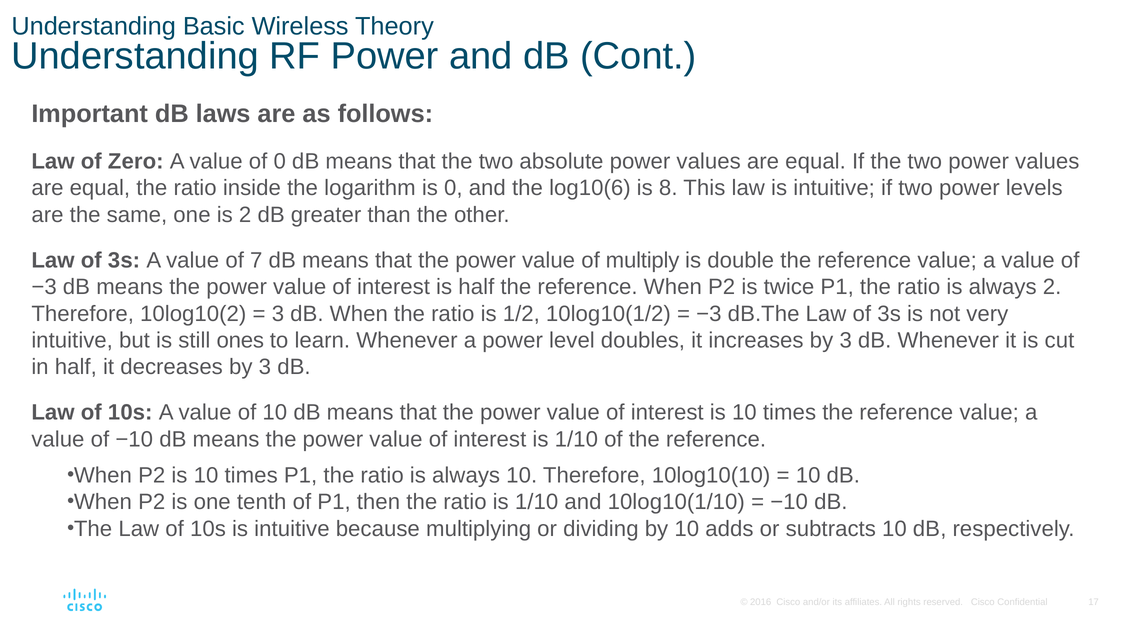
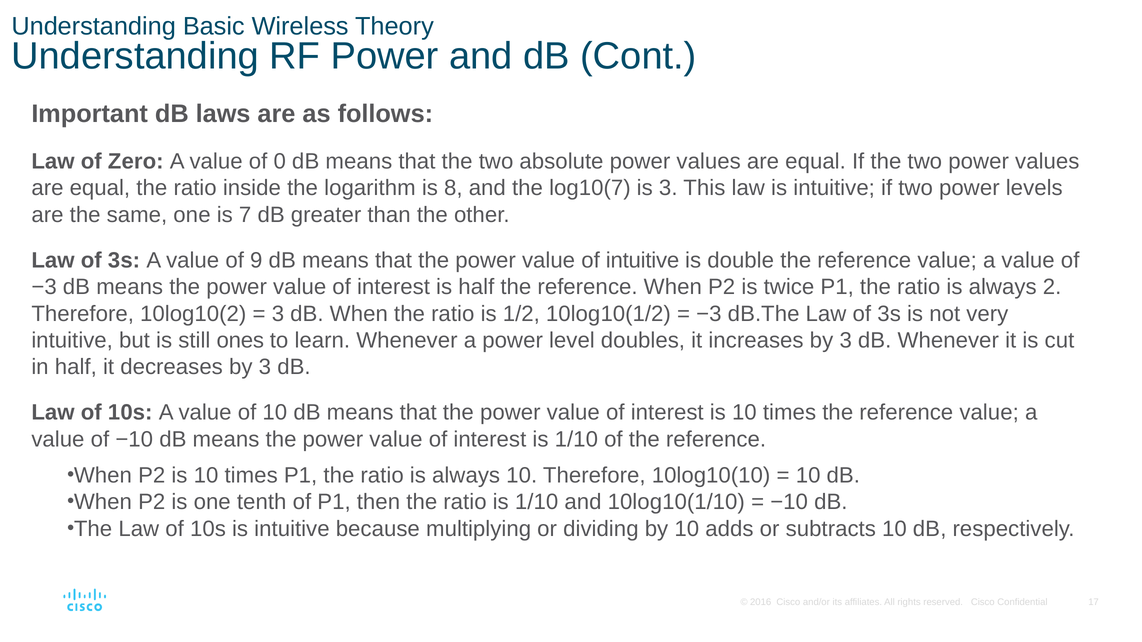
is 0: 0 -> 8
log10(6: log10(6 -> log10(7
is 8: 8 -> 3
is 2: 2 -> 7
7: 7 -> 9
of multiply: multiply -> intuitive
